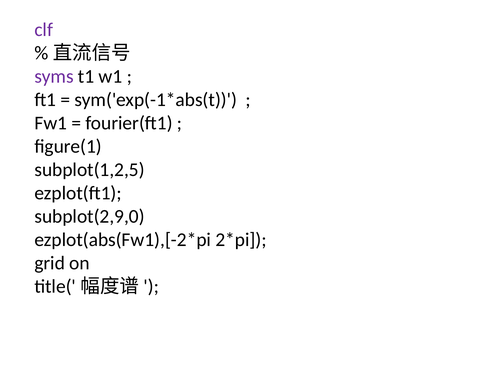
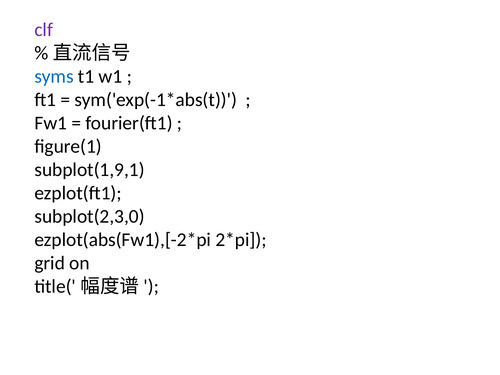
syms colour: purple -> blue
subplot(1,2,5: subplot(1,2,5 -> subplot(1,9,1
subplot(2,9,0: subplot(2,9,0 -> subplot(2,3,0
